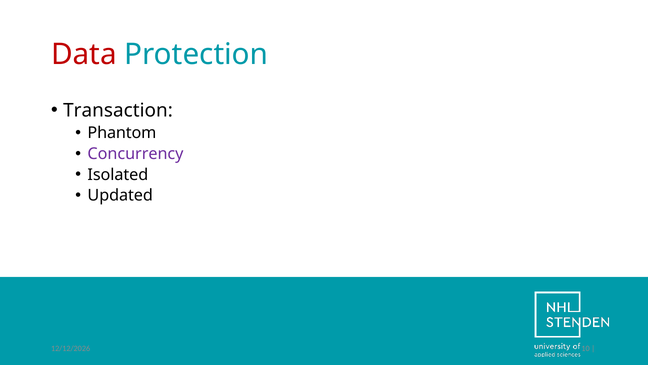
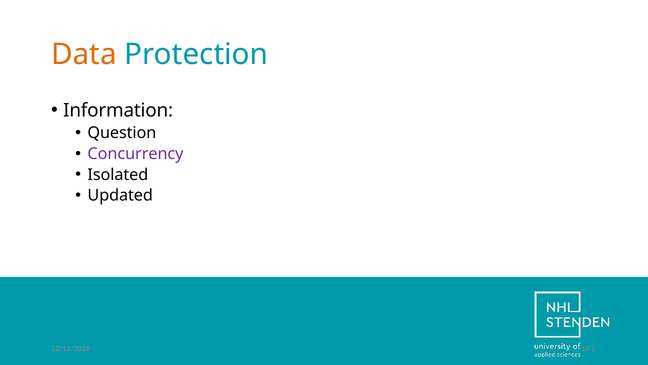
Data colour: red -> orange
Transaction: Transaction -> Information
Phantom: Phantom -> Question
